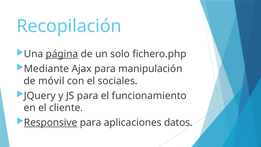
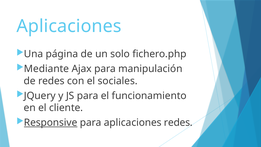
Recopilación at (69, 26): Recopilación -> Aplicaciones
página underline: present -> none
de móvil: móvil -> redes
aplicaciones datos: datos -> redes
